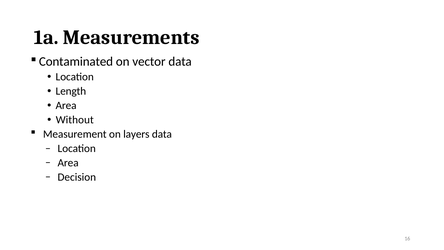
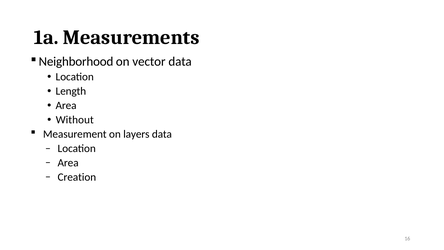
Contaminated: Contaminated -> Neighborhood
Decision: Decision -> Creation
